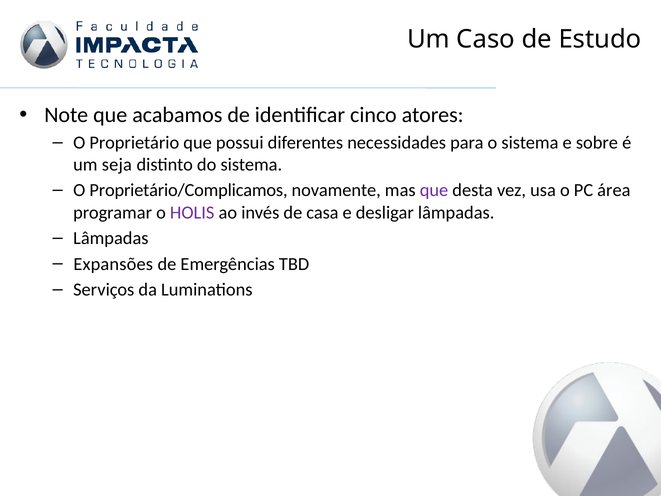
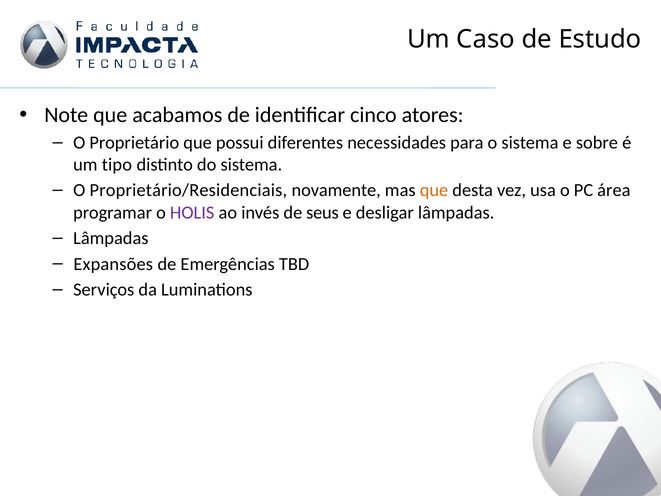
seja: seja -> tipo
Proprietário/Complicamos: Proprietário/Complicamos -> Proprietário/Residenciais
que at (434, 190) colour: purple -> orange
casa: casa -> seus
